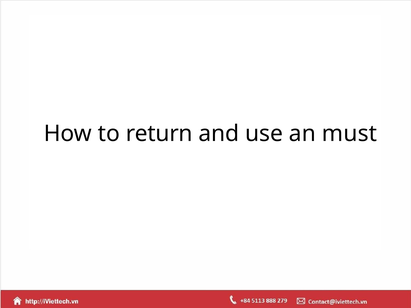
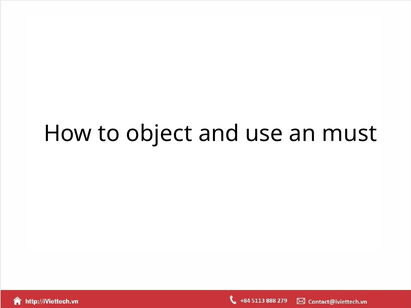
return: return -> object
